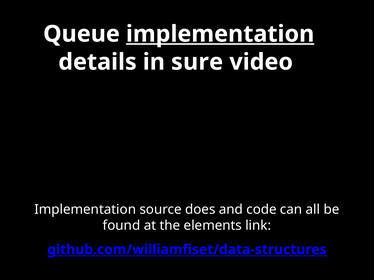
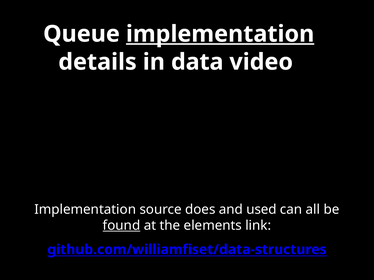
sure: sure -> data
code: code -> used
found underline: none -> present
